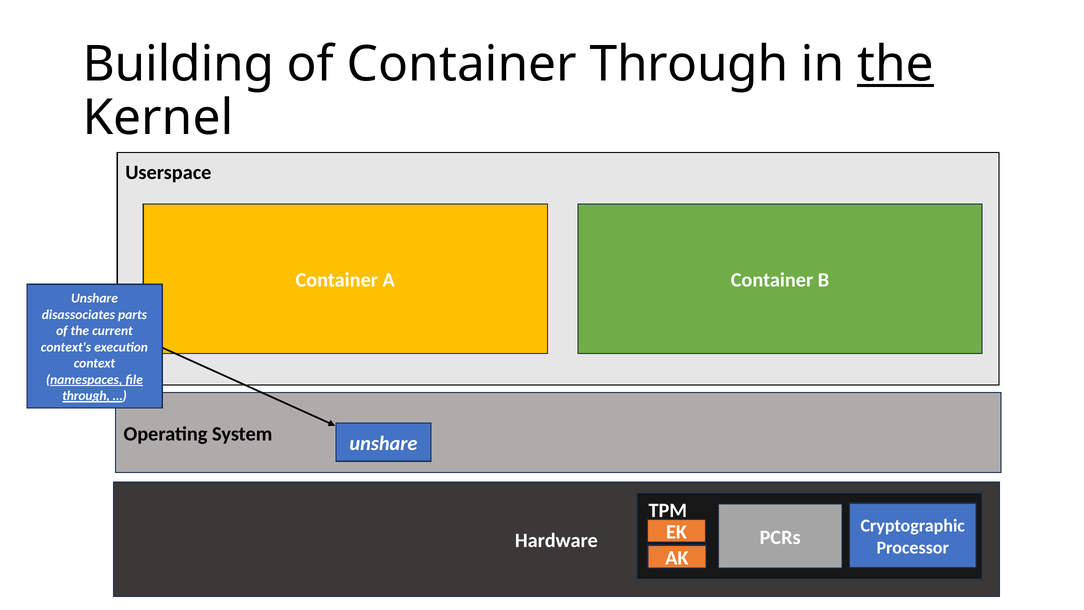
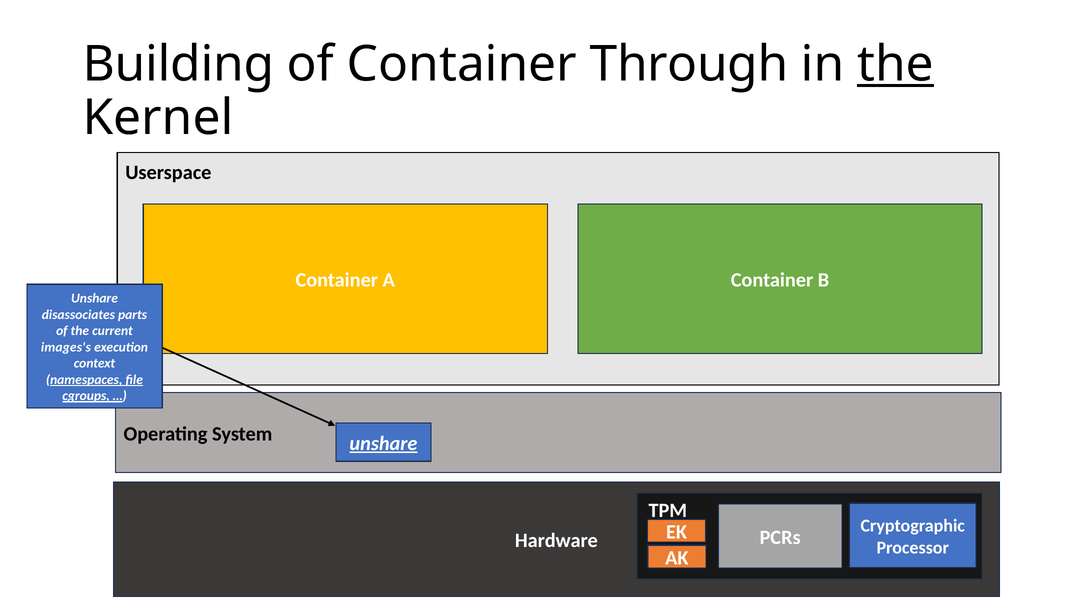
context's: context's -> images's
through at (86, 396): through -> cgroups
unshare at (383, 443) underline: none -> present
